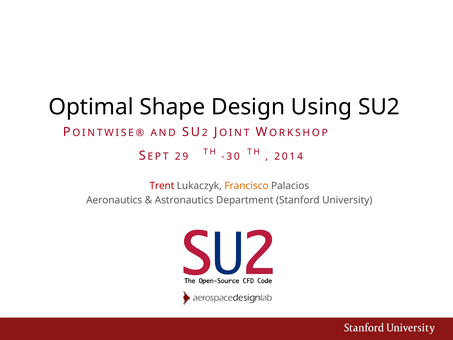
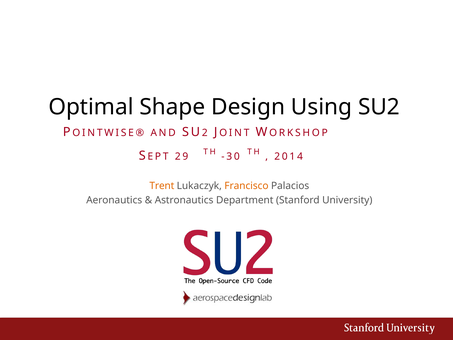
Trent colour: red -> orange
